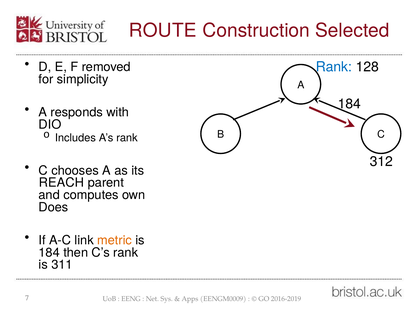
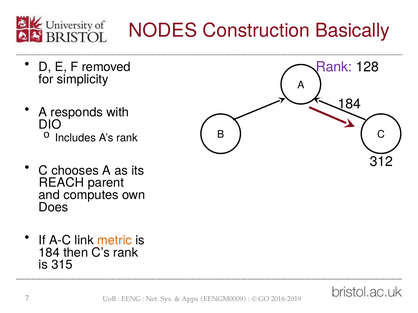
ROUTE: ROUTE -> NODES
Selected: Selected -> Basically
Rank at (334, 67) colour: blue -> purple
311: 311 -> 315
